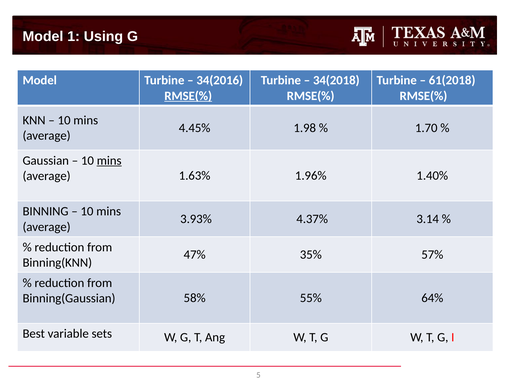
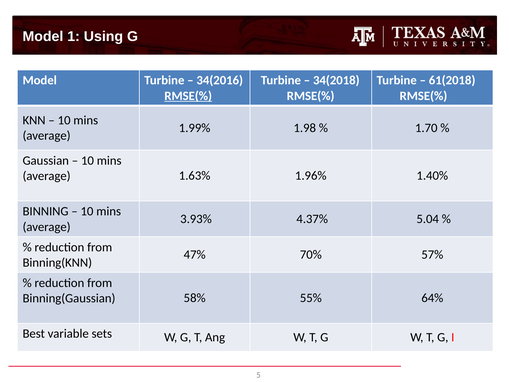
4.45%: 4.45% -> 1.99%
mins at (109, 160) underline: present -> none
3.14: 3.14 -> 5.04
35%: 35% -> 70%
